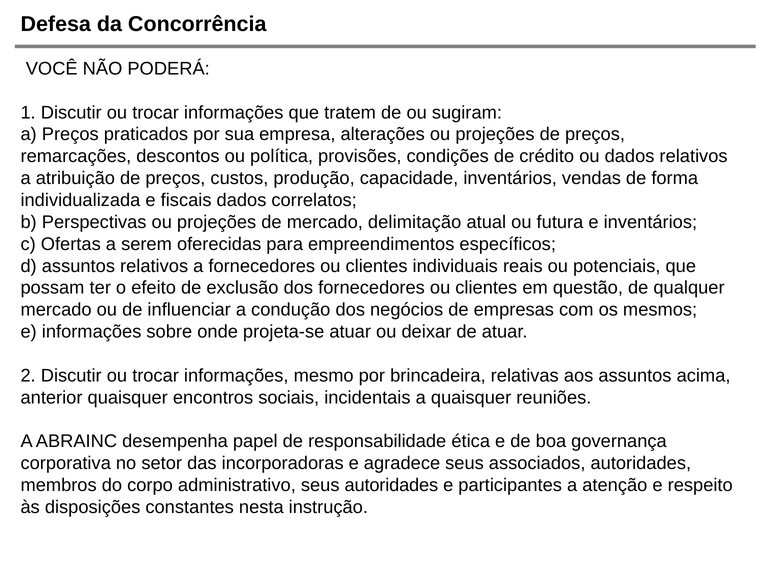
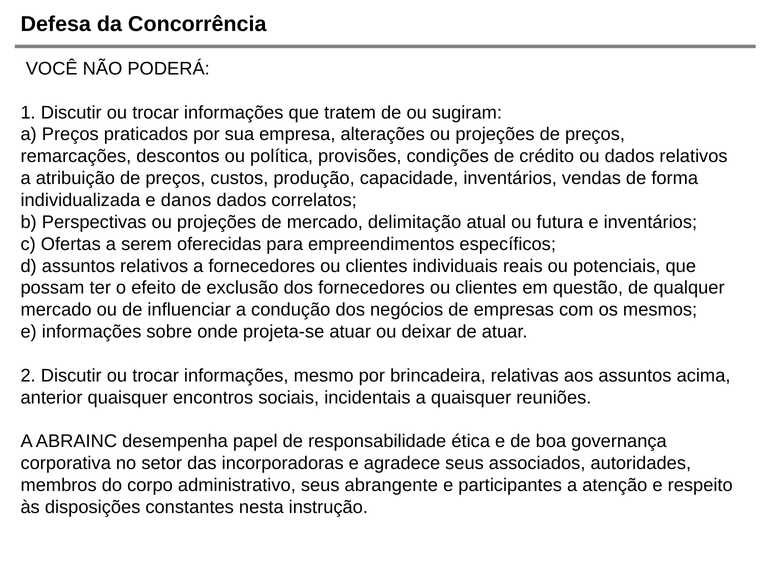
fiscais: fiscais -> danos
seus autoridades: autoridades -> abrangente
